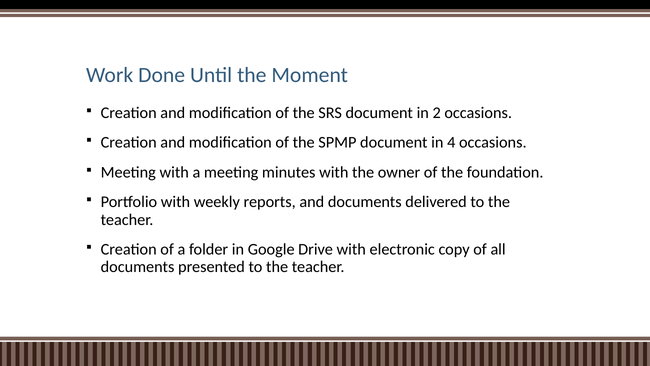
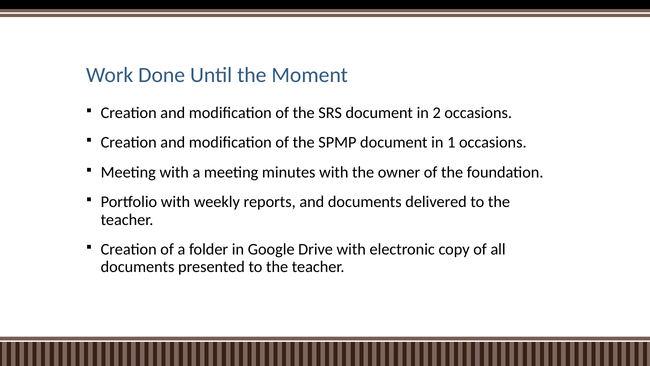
4: 4 -> 1
